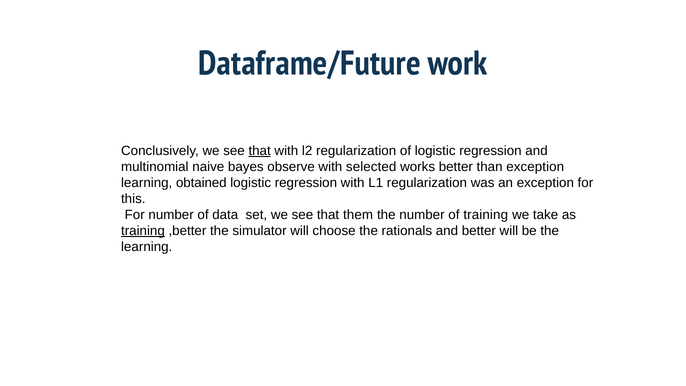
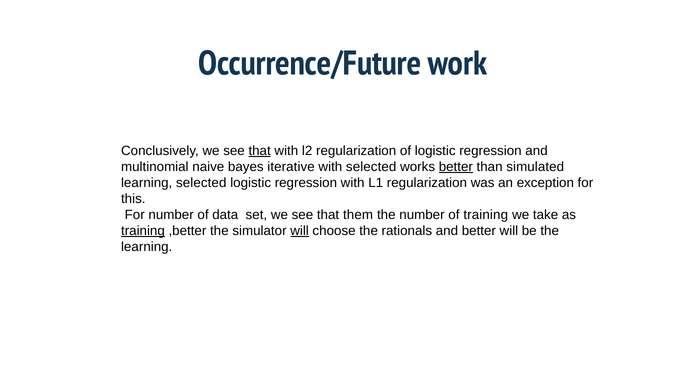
Dataframe/Future: Dataframe/Future -> Occurrence/Future
observe: observe -> iterative
better at (456, 167) underline: none -> present
than exception: exception -> simulated
learning obtained: obtained -> selected
will at (300, 231) underline: none -> present
